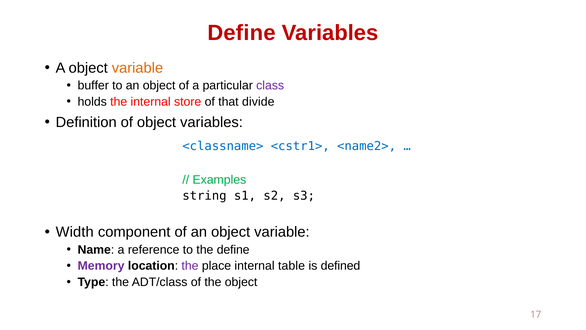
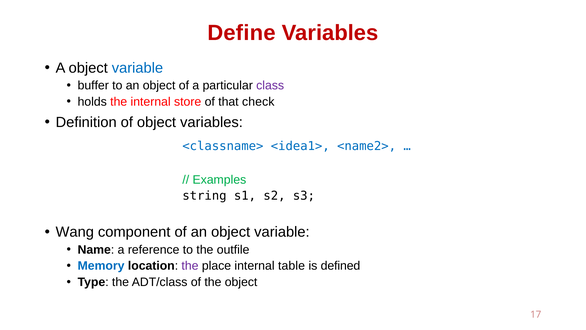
variable at (137, 68) colour: orange -> blue
divide: divide -> check
<cstr1>: <cstr1> -> <idea1>
Width: Width -> Wang
the define: define -> outfile
Memory colour: purple -> blue
